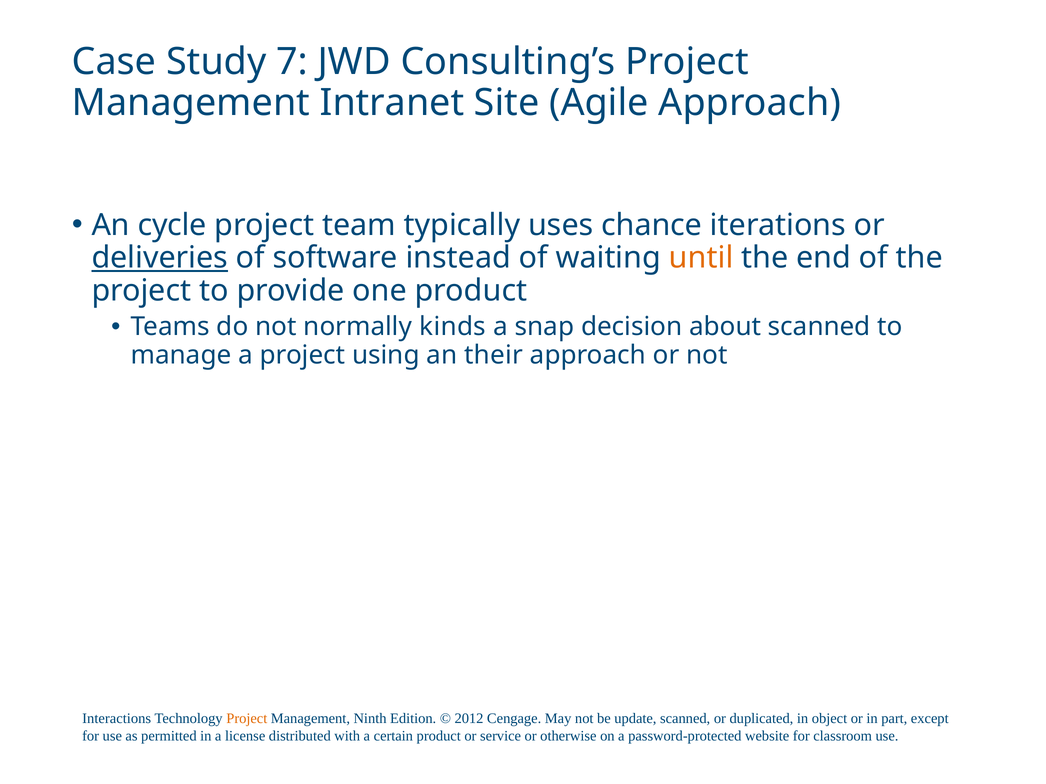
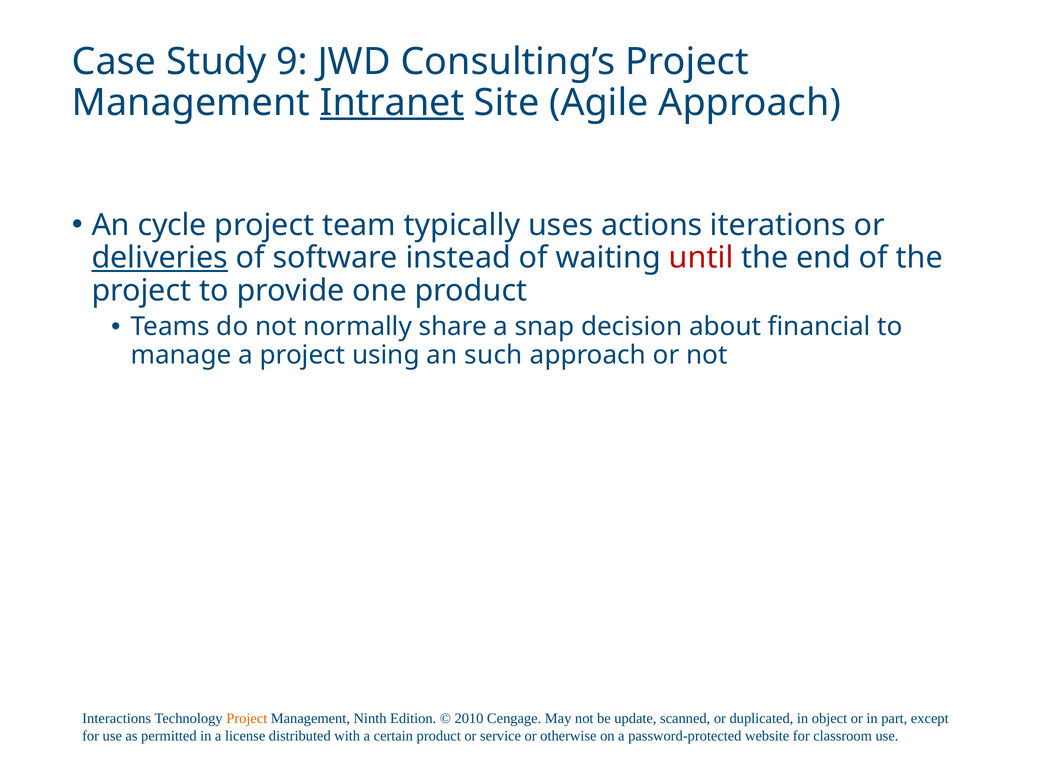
7: 7 -> 9
Intranet underline: none -> present
chance: chance -> actions
until colour: orange -> red
kinds: kinds -> share
about scanned: scanned -> financial
their: their -> such
2012: 2012 -> 2010
